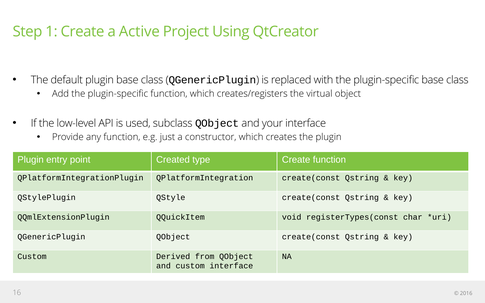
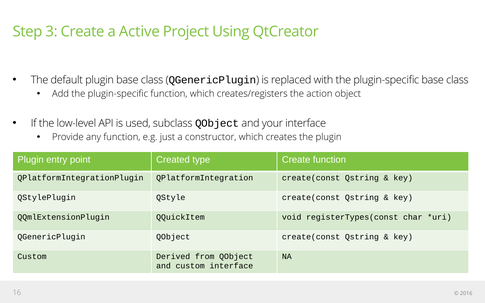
1: 1 -> 3
virtual: virtual -> action
